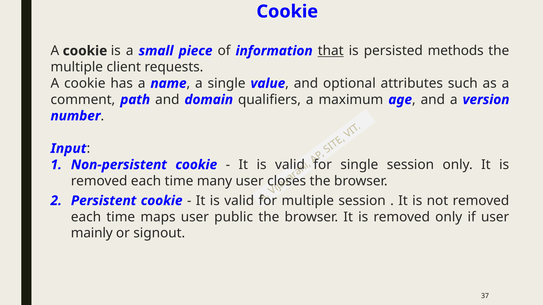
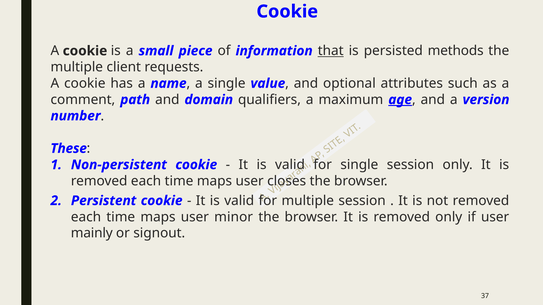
age underline: none -> present
Input: Input -> These
many at (215, 181): many -> maps
public: public -> minor
